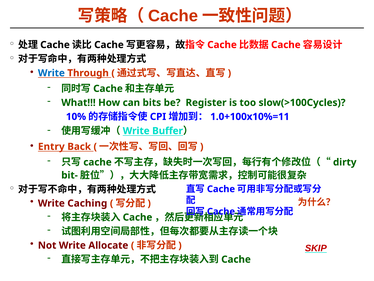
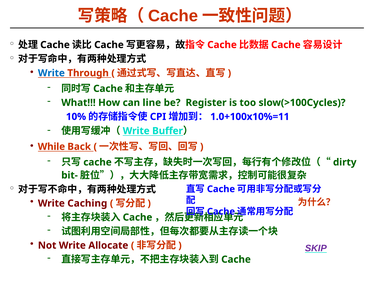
bits: bits -> line
Entry: Entry -> While
SKIP colour: red -> purple
